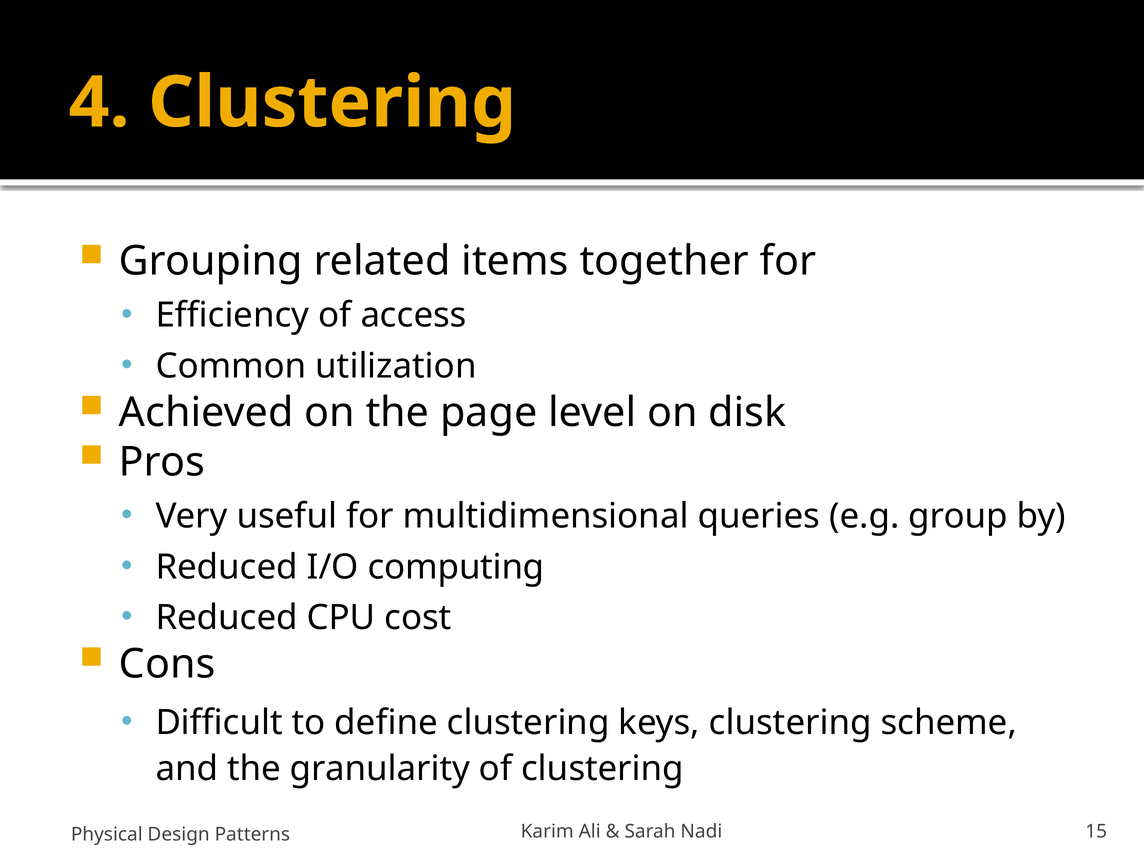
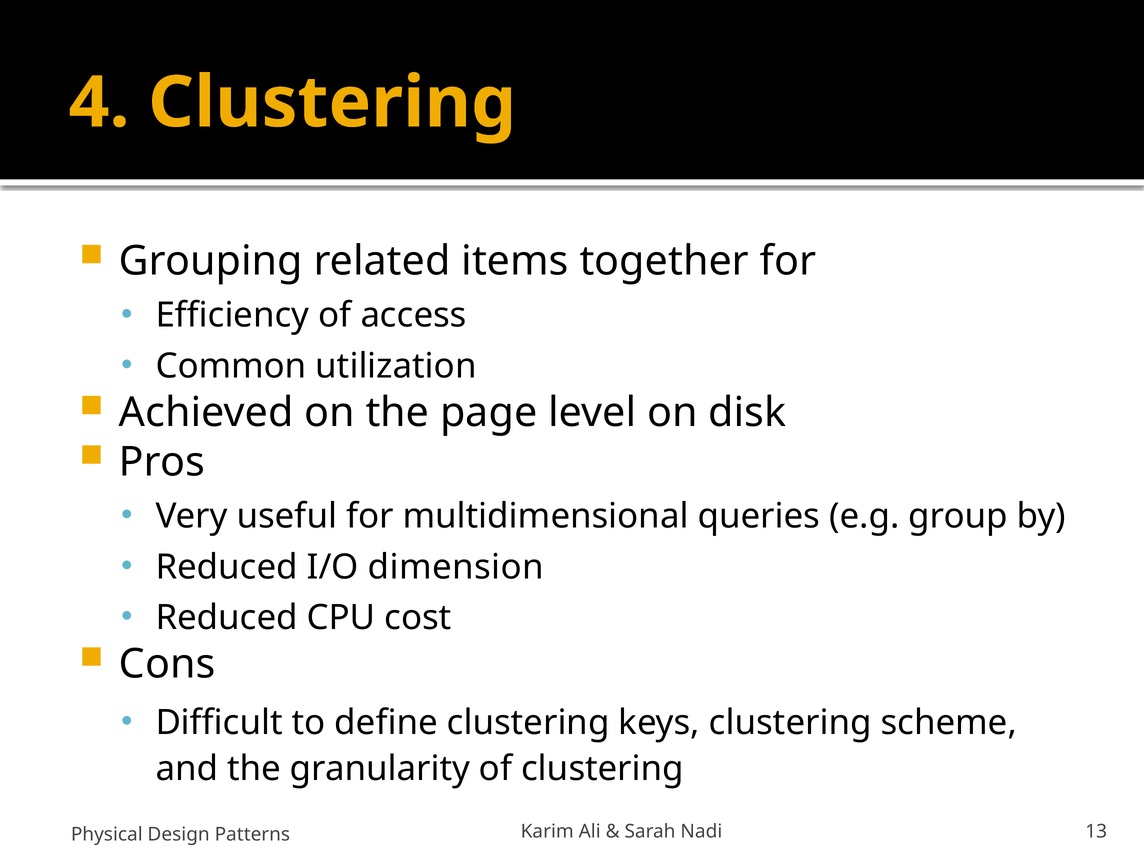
computing: computing -> dimension
15: 15 -> 13
